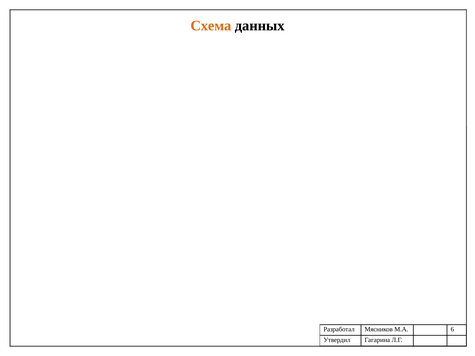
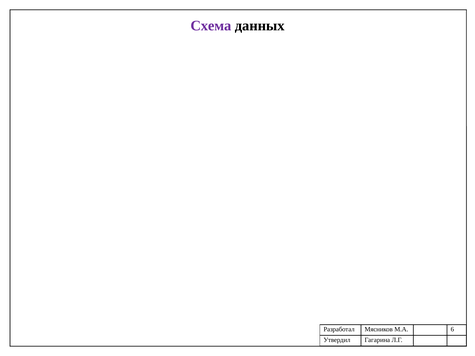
Схема colour: orange -> purple
